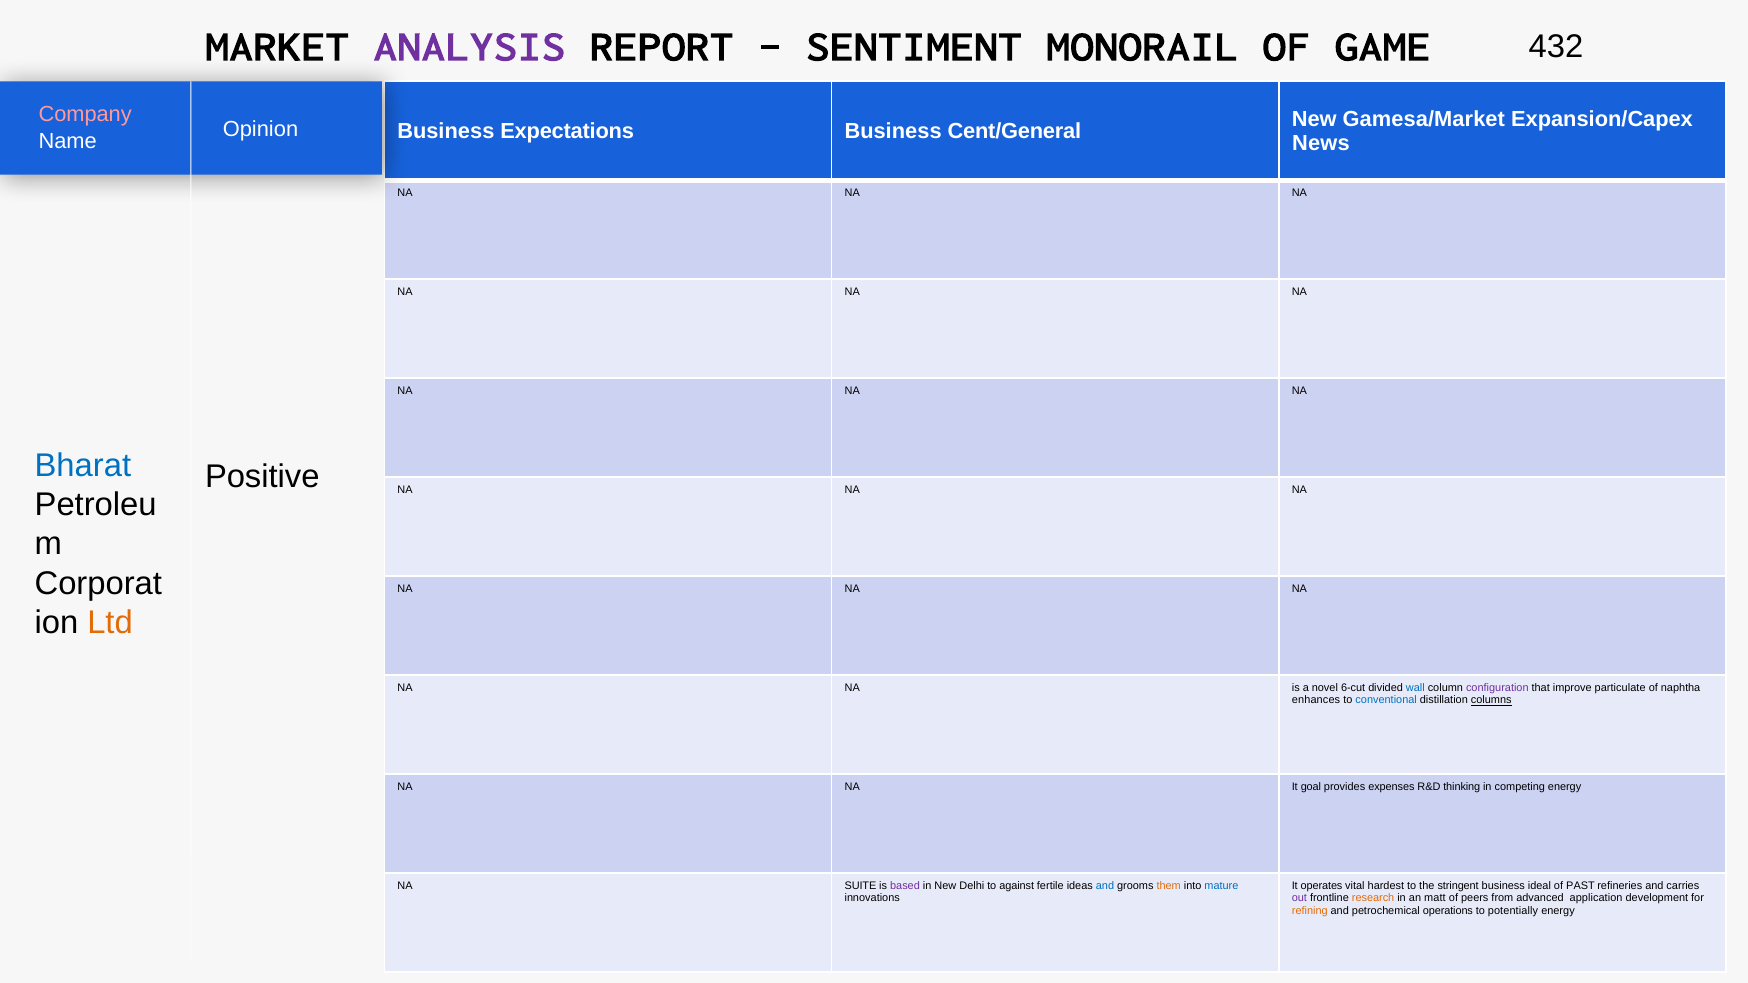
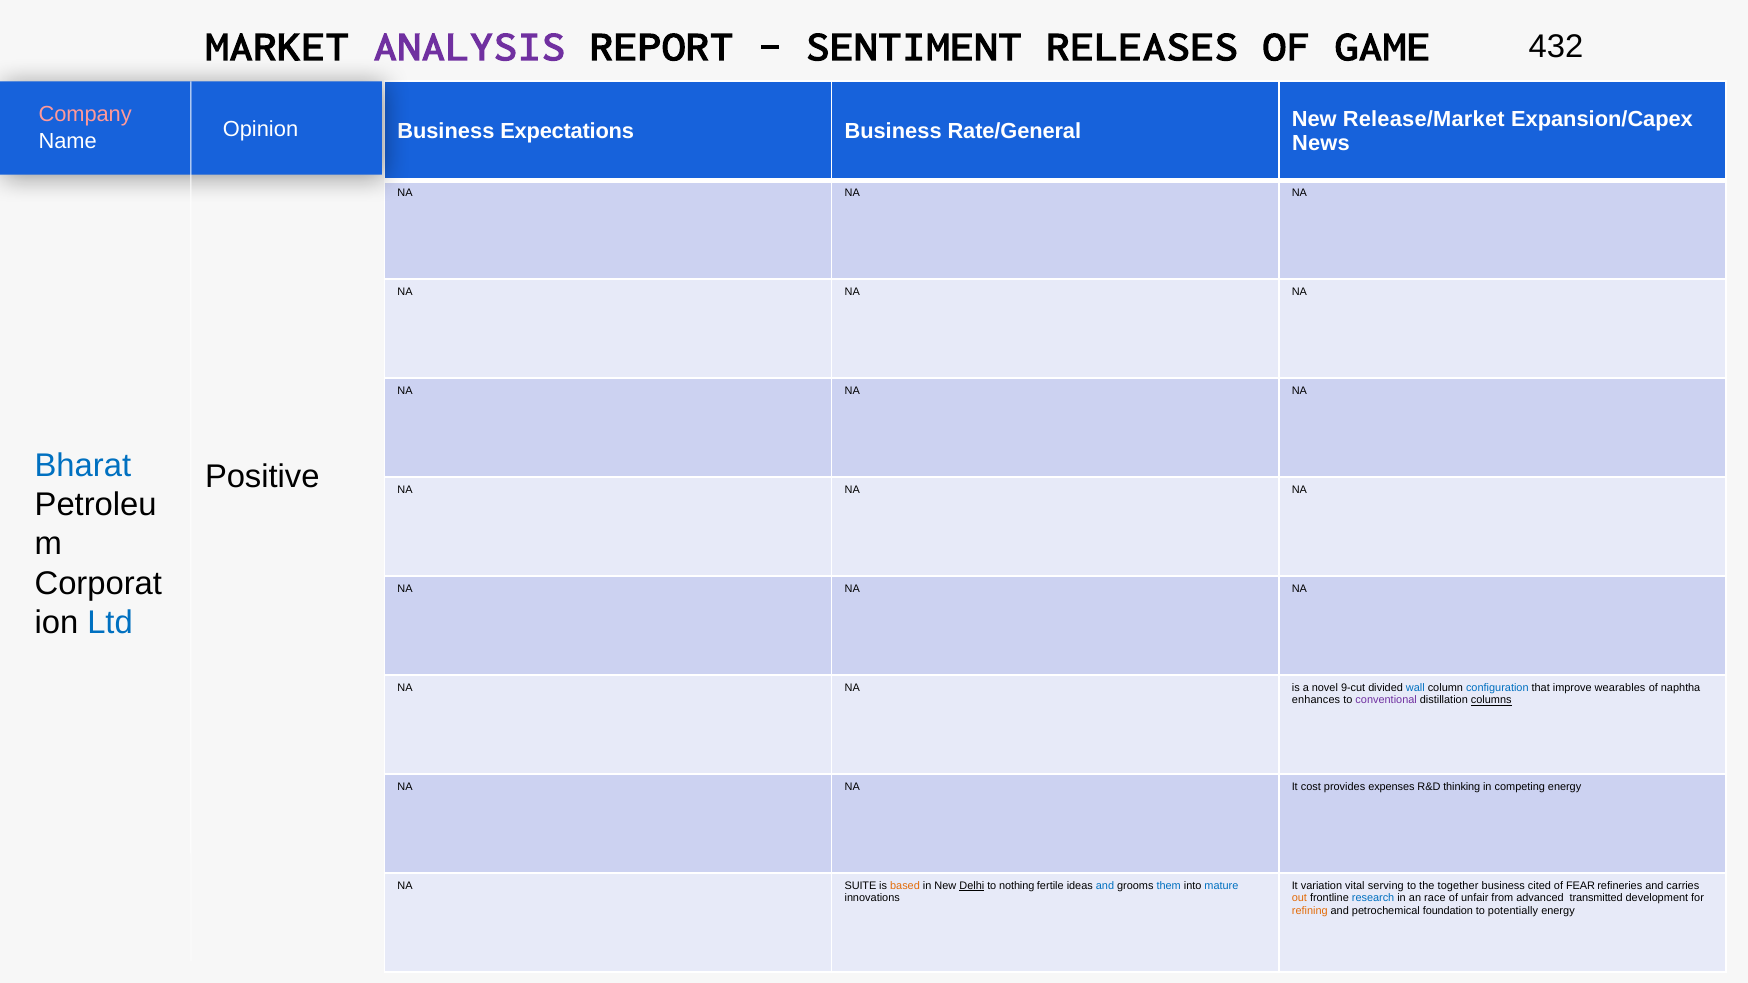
MONORAIL: MONORAIL -> RELEASES
Gamesa/Market: Gamesa/Market -> Release/Market
Cent/General: Cent/General -> Rate/General
Ltd colour: orange -> blue
6-cut: 6-cut -> 9-cut
configuration colour: purple -> blue
particulate: particulate -> wearables
conventional colour: blue -> purple
goal: goal -> cost
based colour: purple -> orange
Delhi underline: none -> present
against: against -> nothing
them colour: orange -> blue
operates: operates -> variation
hardest: hardest -> serving
stringent: stringent -> together
ideal: ideal -> cited
PAST: PAST -> FEAR
out colour: purple -> orange
research colour: orange -> blue
matt: matt -> race
peers: peers -> unfair
application: application -> transmitted
operations: operations -> foundation
